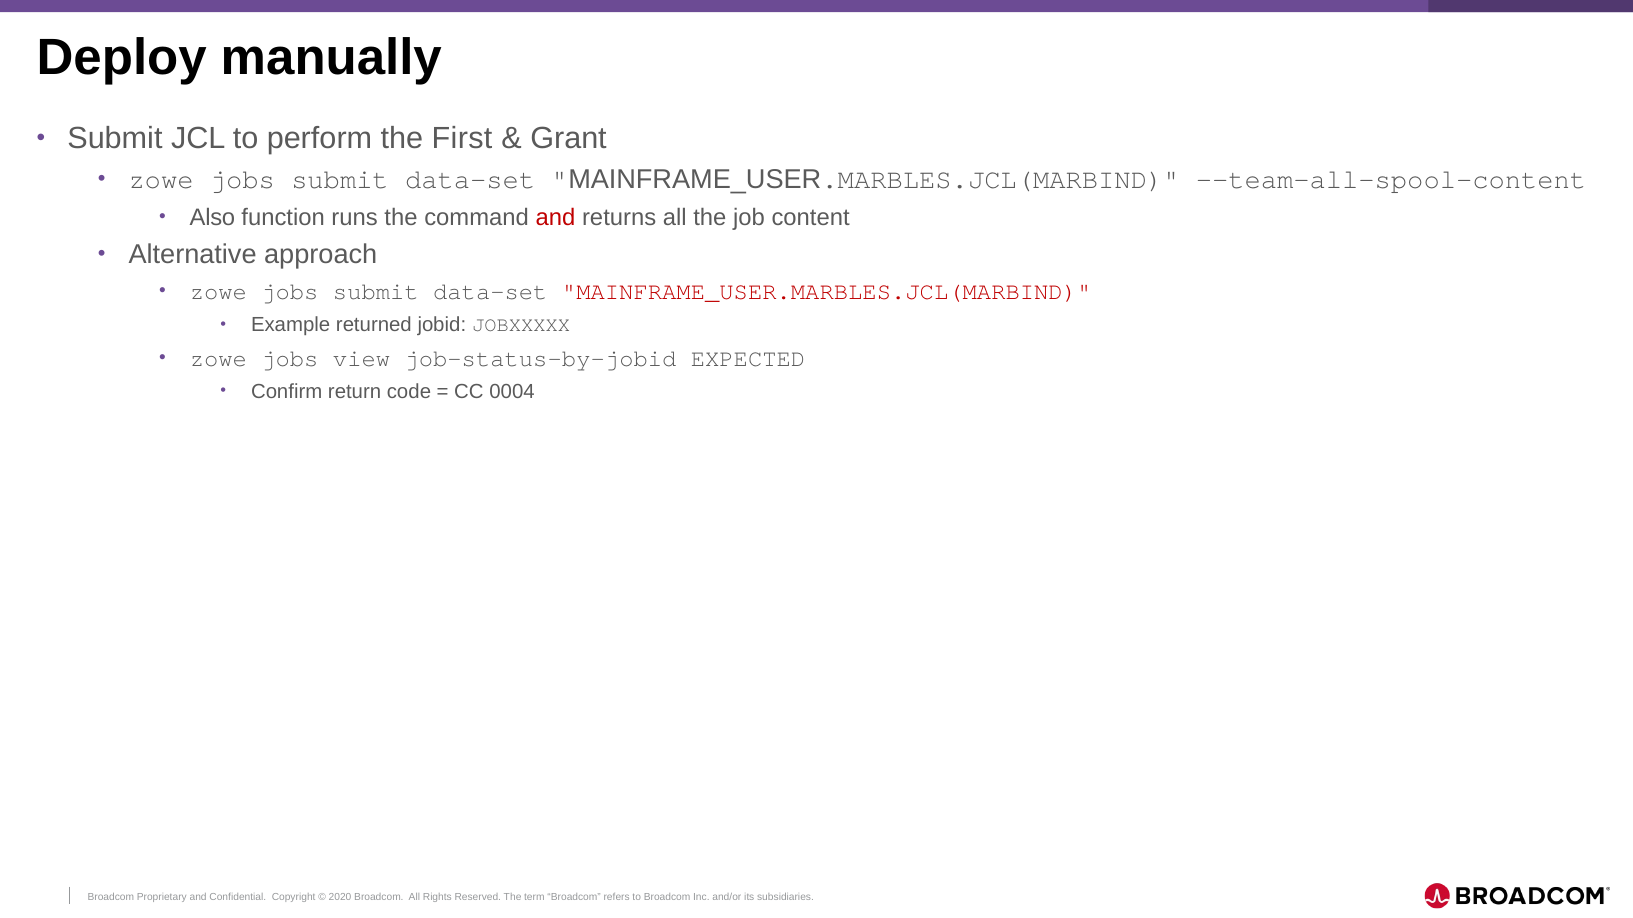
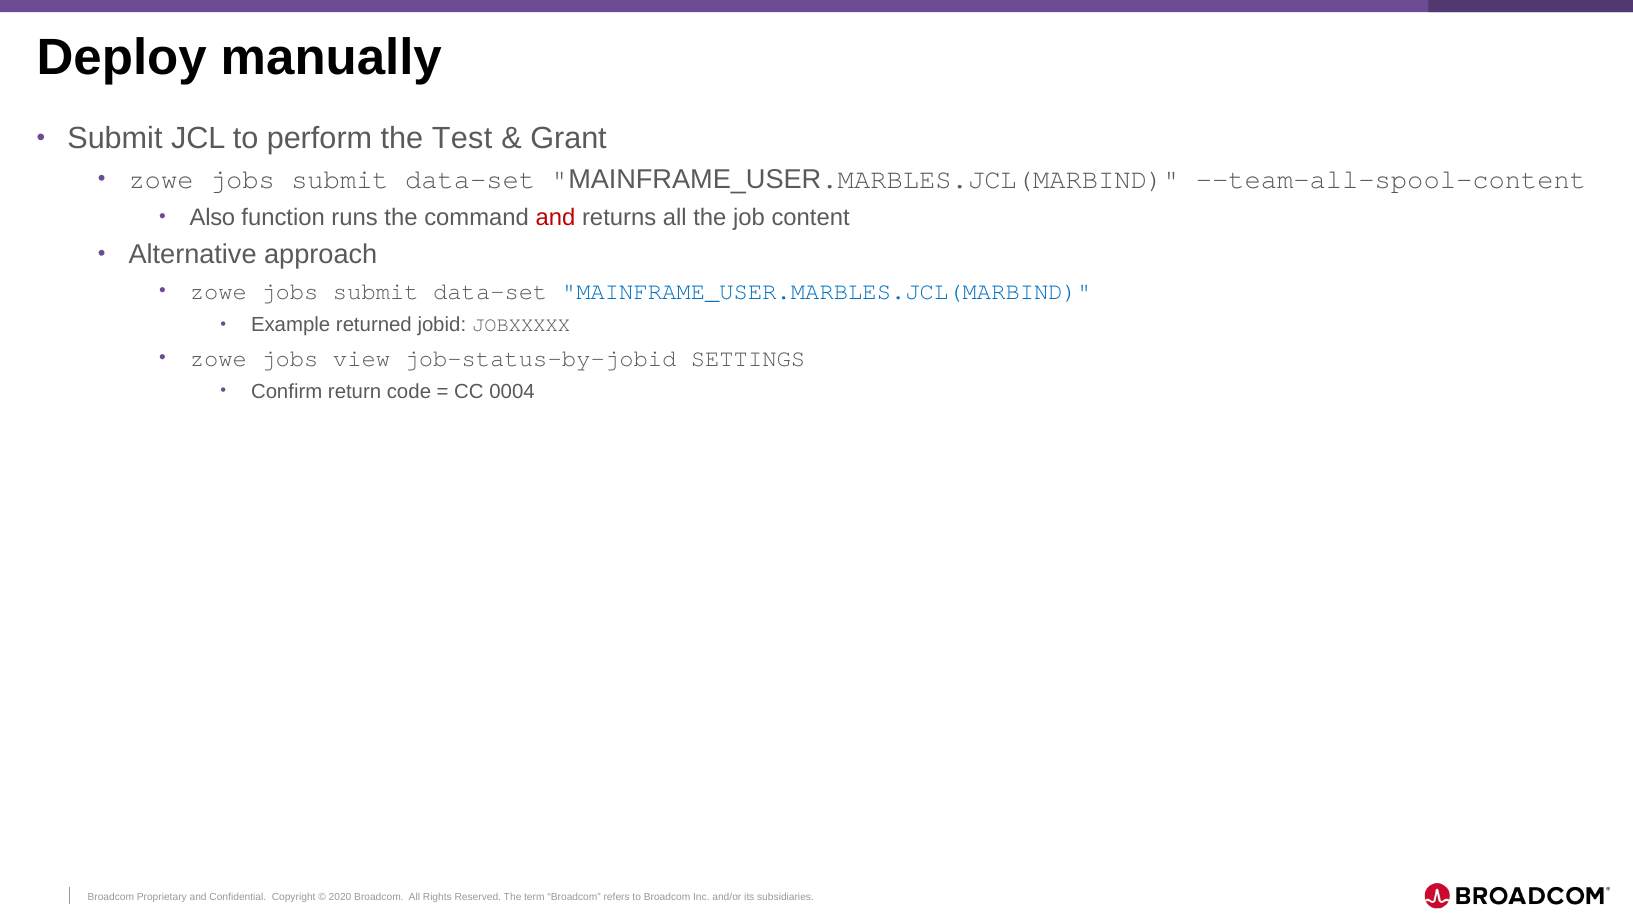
First: First -> Test
MAINFRAME_USER.MARBLES.JCL(MARBIND at (827, 292) colour: red -> blue
EXPECTED: EXPECTED -> SETTINGS
